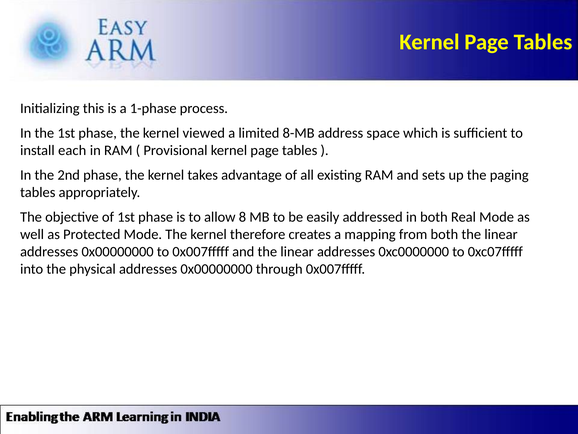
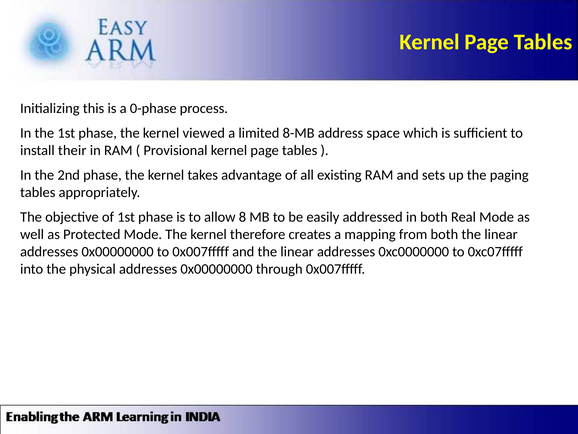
1-phase: 1-phase -> 0-phase
each: each -> their
